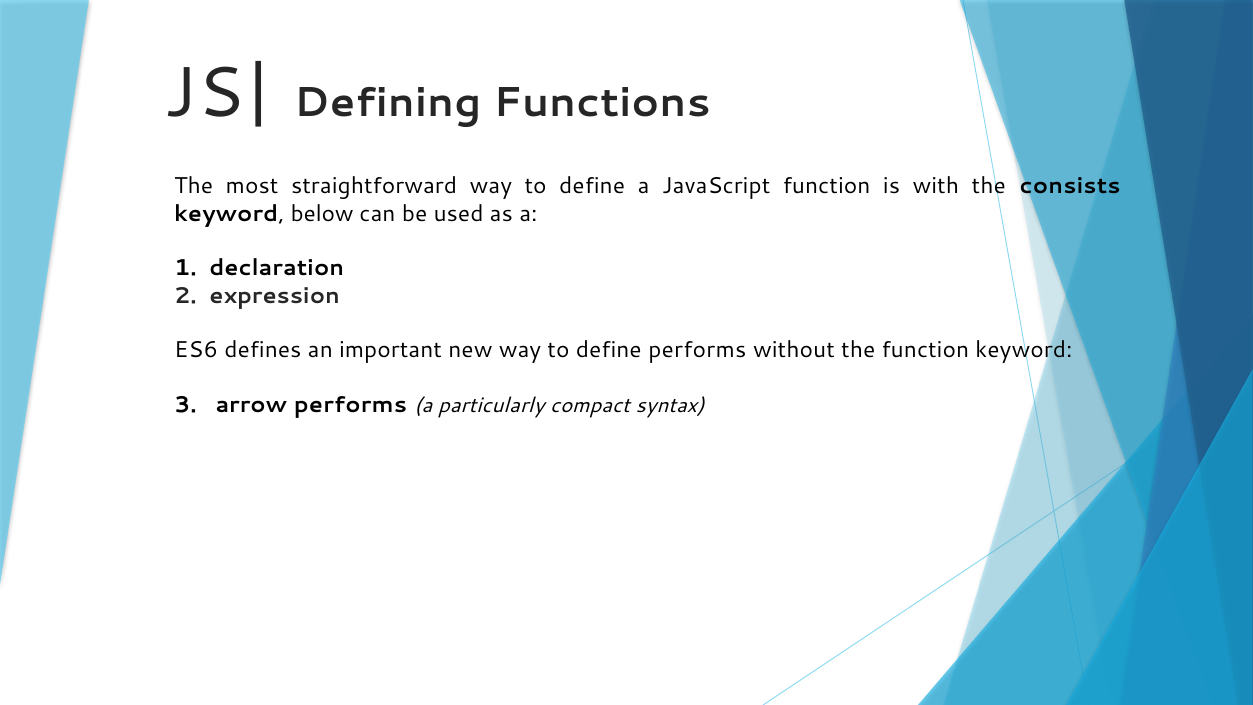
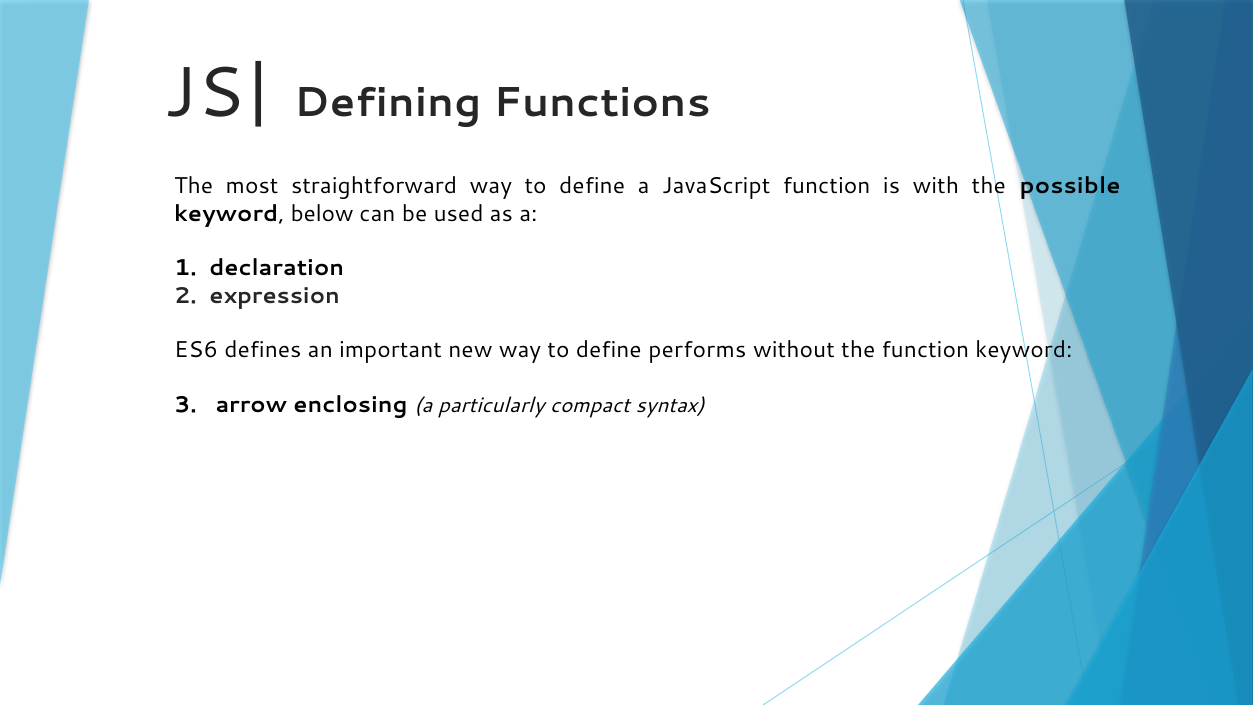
consists: consists -> possible
arrow performs: performs -> enclosing
